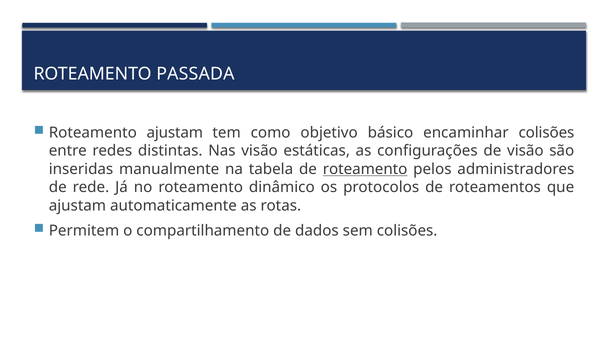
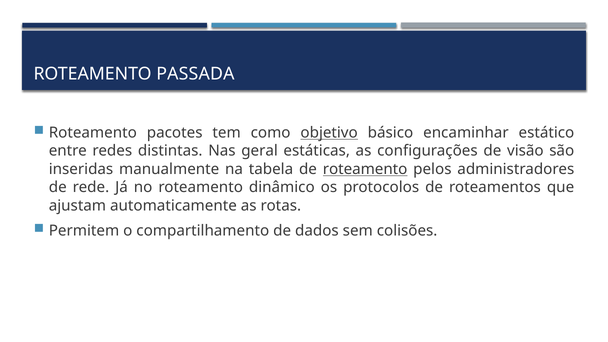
Roteamento ajustam: ajustam -> pacotes
objetivo underline: none -> present
encaminhar colisões: colisões -> estático
Nas visão: visão -> geral
